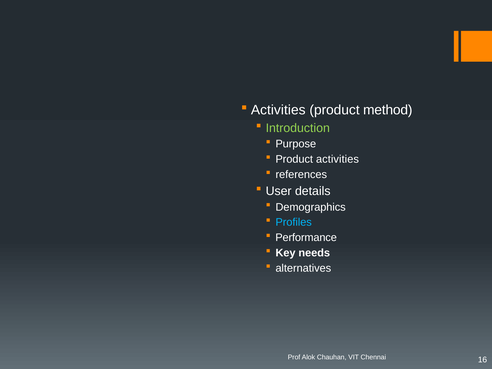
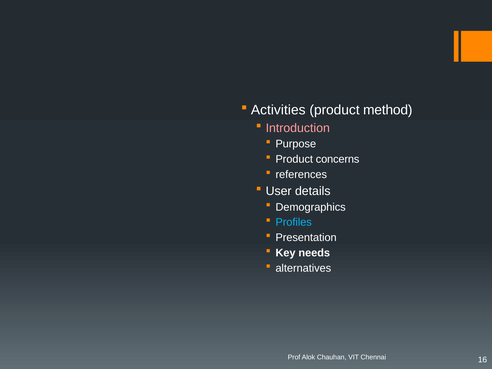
Introduction colour: light green -> pink
Product activities: activities -> concerns
Performance: Performance -> Presentation
